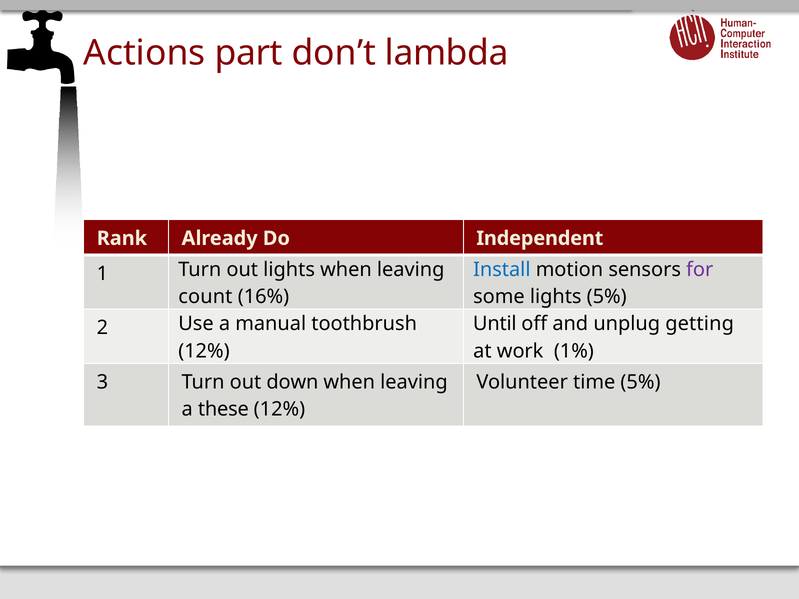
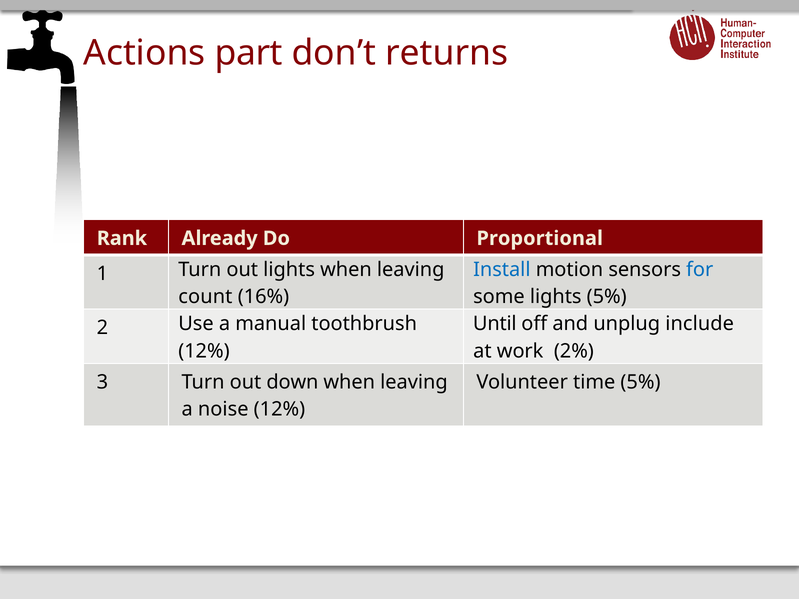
lambda: lambda -> returns
Independent: Independent -> Proportional
for colour: purple -> blue
getting: getting -> include
1%: 1% -> 2%
these: these -> noise
